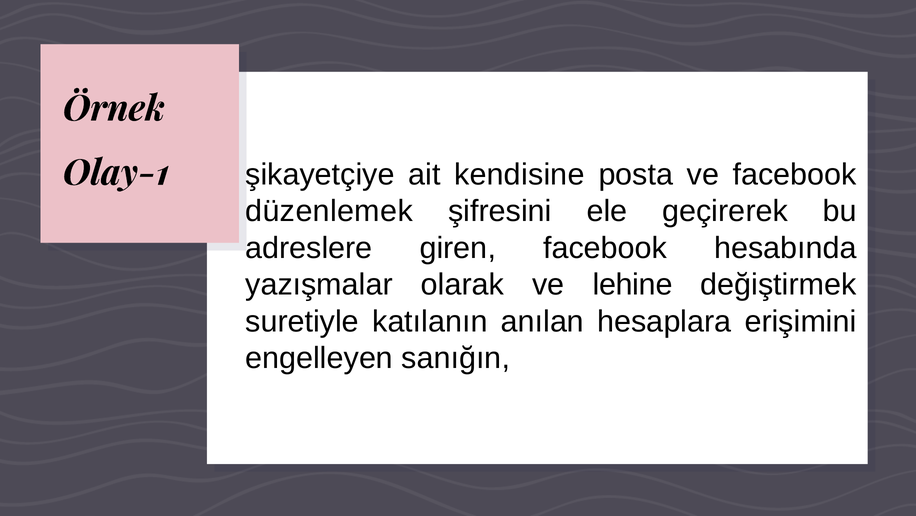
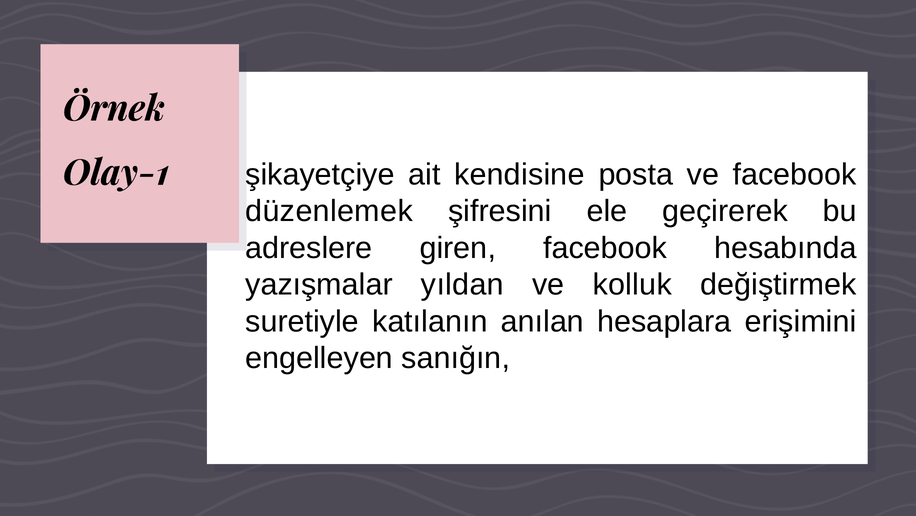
olarak: olarak -> yıldan
lehine: lehine -> kolluk
